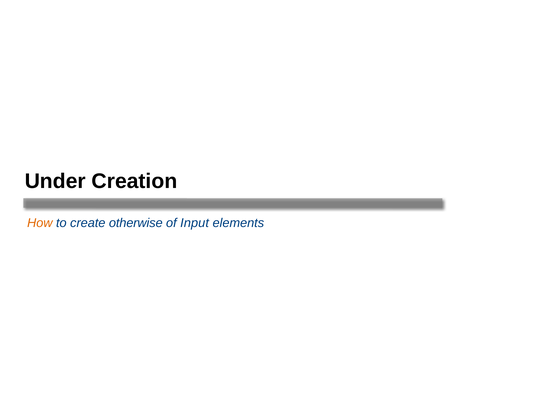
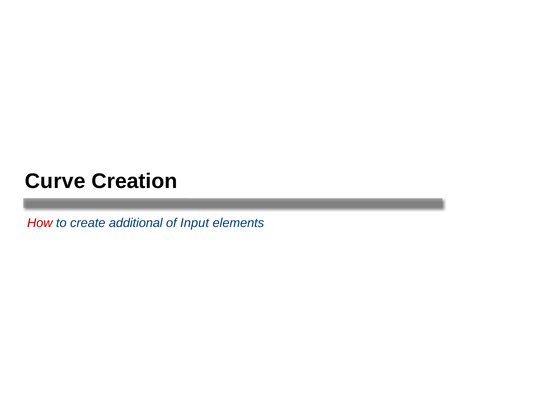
Under: Under -> Curve
How colour: orange -> red
otherwise: otherwise -> additional
